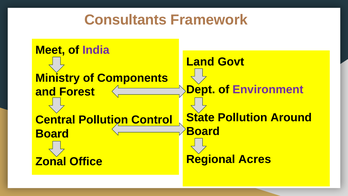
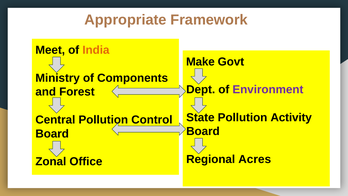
Consultants: Consultants -> Appropriate
India colour: purple -> orange
Land: Land -> Make
Around: Around -> Activity
